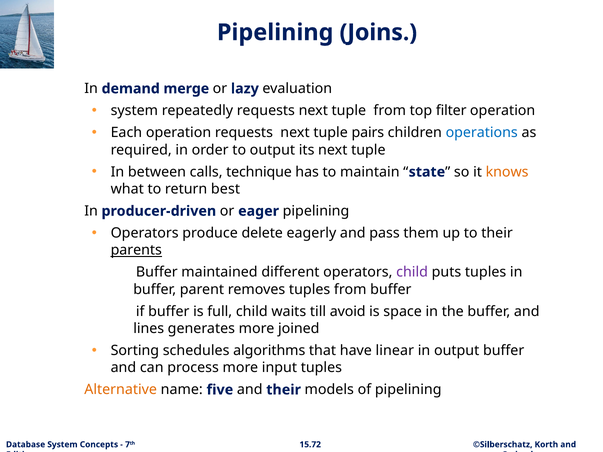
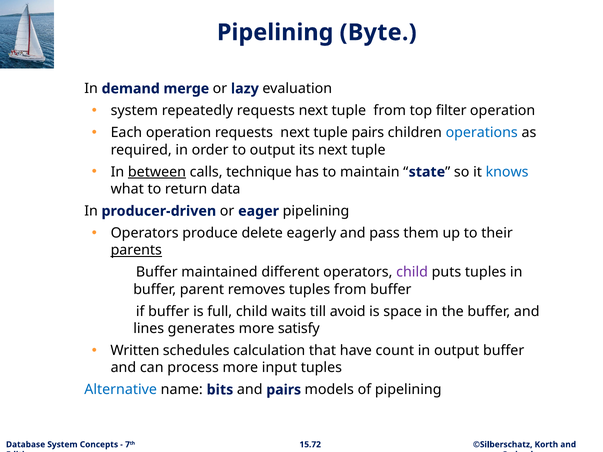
Joins: Joins -> Byte
between underline: none -> present
knows colour: orange -> blue
best: best -> data
joined: joined -> satisfy
Sorting: Sorting -> Written
algorithms: algorithms -> calculation
linear: linear -> count
Alternative colour: orange -> blue
five: five -> bits
and their: their -> pairs
